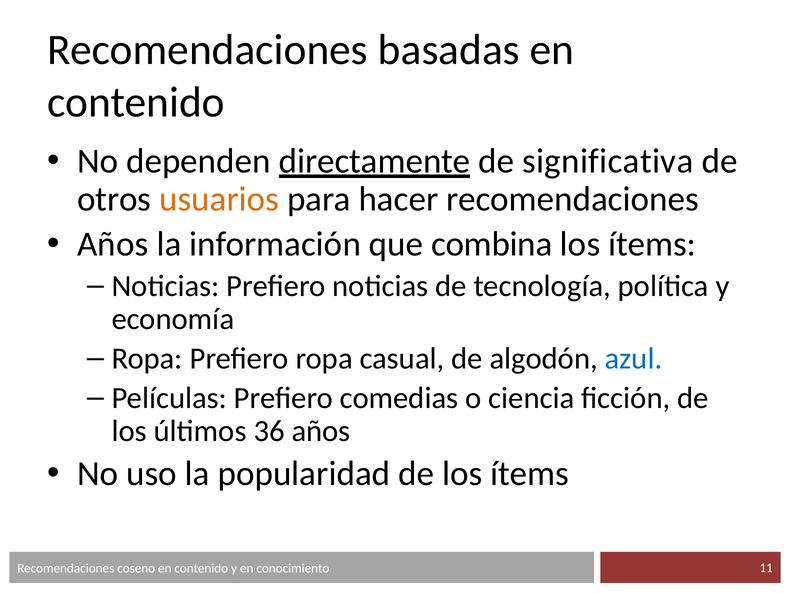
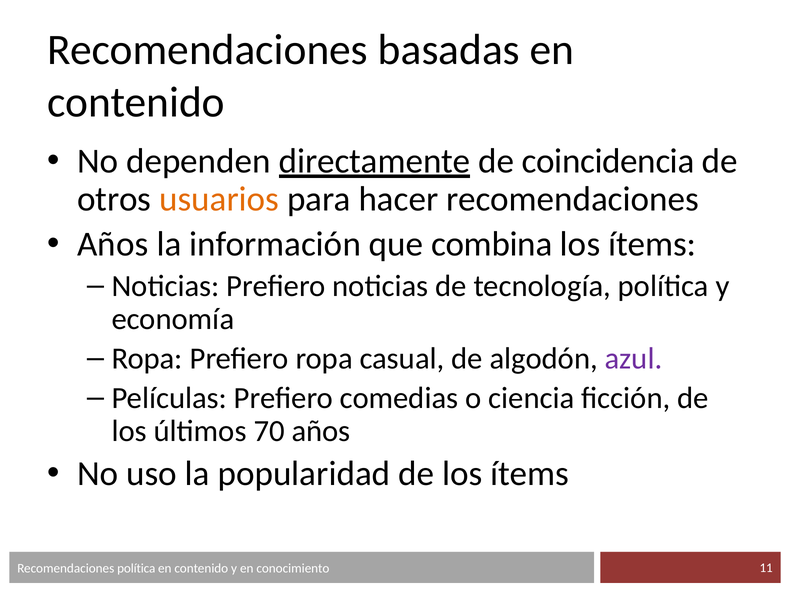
significativa: significativa -> coincidencia
azul colour: blue -> purple
36: 36 -> 70
Recomendaciones coseno: coseno -> política
